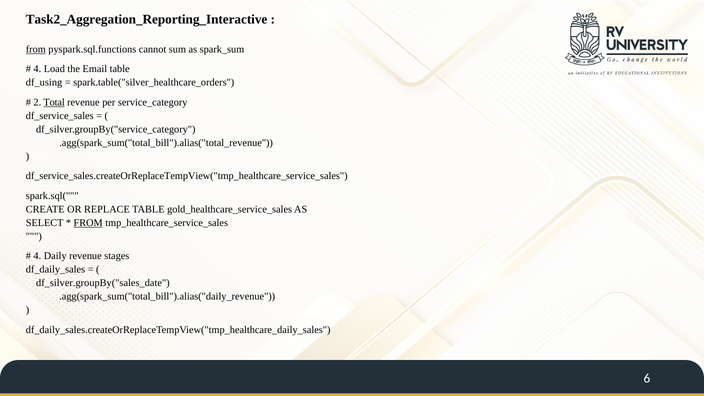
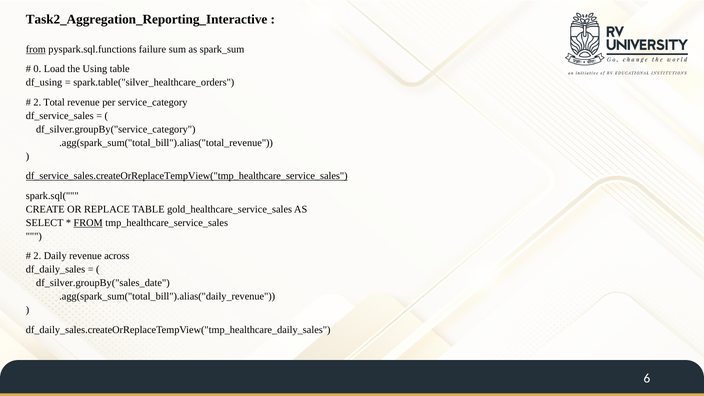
cannot: cannot -> failure
4 at (37, 69): 4 -> 0
Email: Email -> Using
Total underline: present -> none
df_service_sales.createOrReplaceTempView("tmp_healthcare_service_sales underline: none -> present
4 at (37, 256): 4 -> 2
stages: stages -> across
